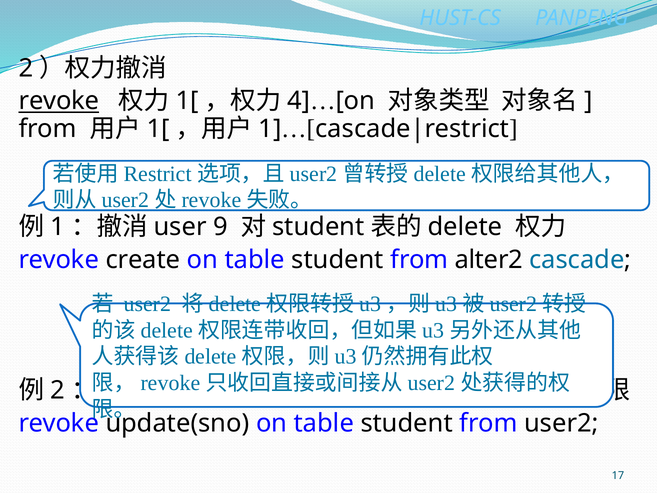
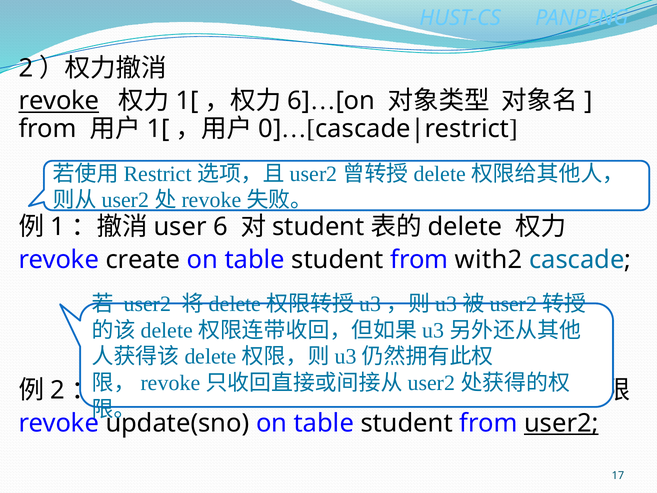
4 at (299, 101): 4 -> 6
1 at (270, 129): 1 -> 0
9 at (220, 227): 9 -> 6
alter2: alter2 -> with2
user2 at (561, 423) underline: none -> present
